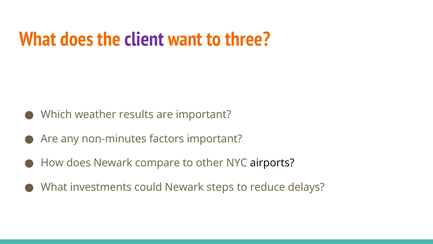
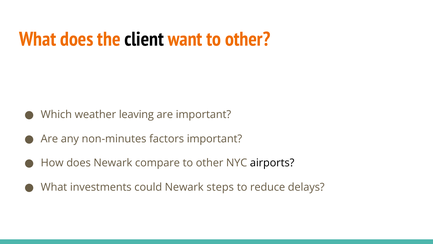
client colour: purple -> black
want to three: three -> other
results: results -> leaving
